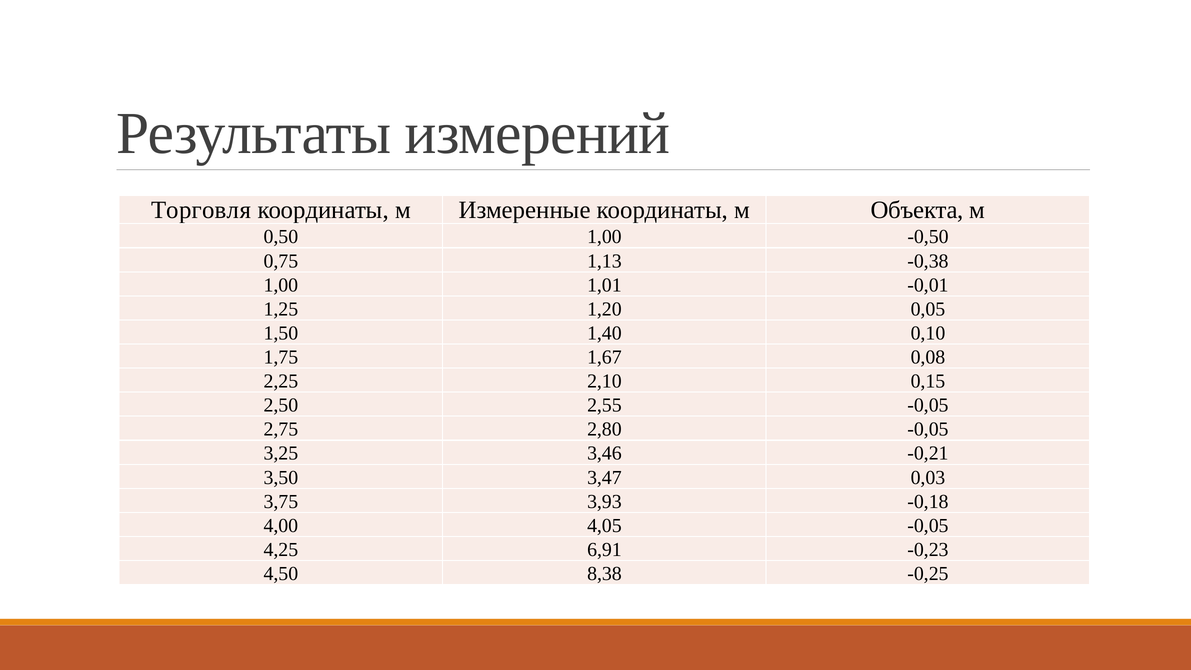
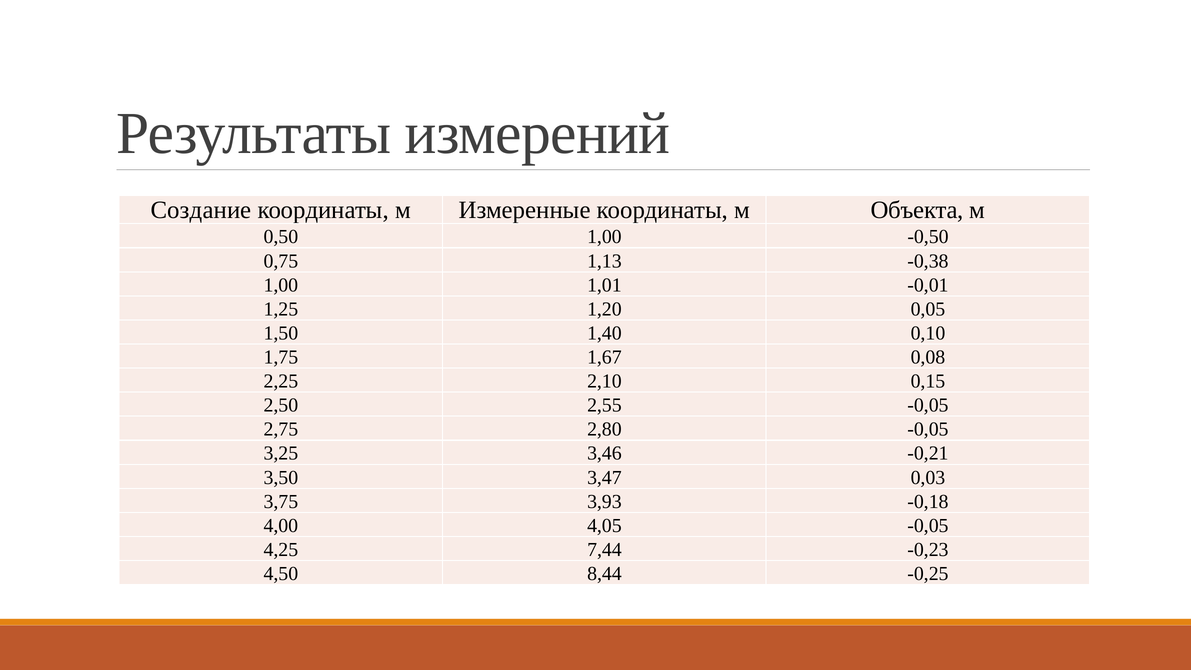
Торговля: Торговля -> Создание
6,91: 6,91 -> 7,44
8,38: 8,38 -> 8,44
